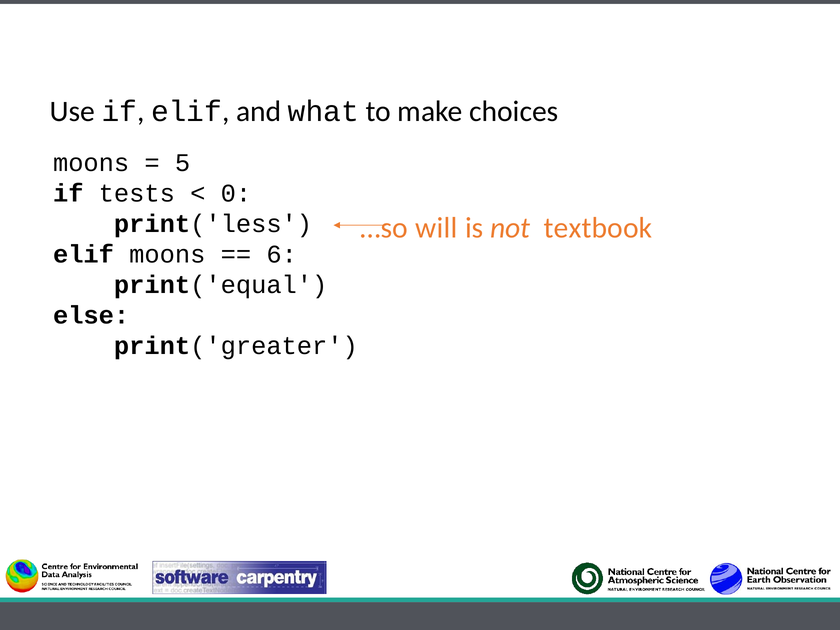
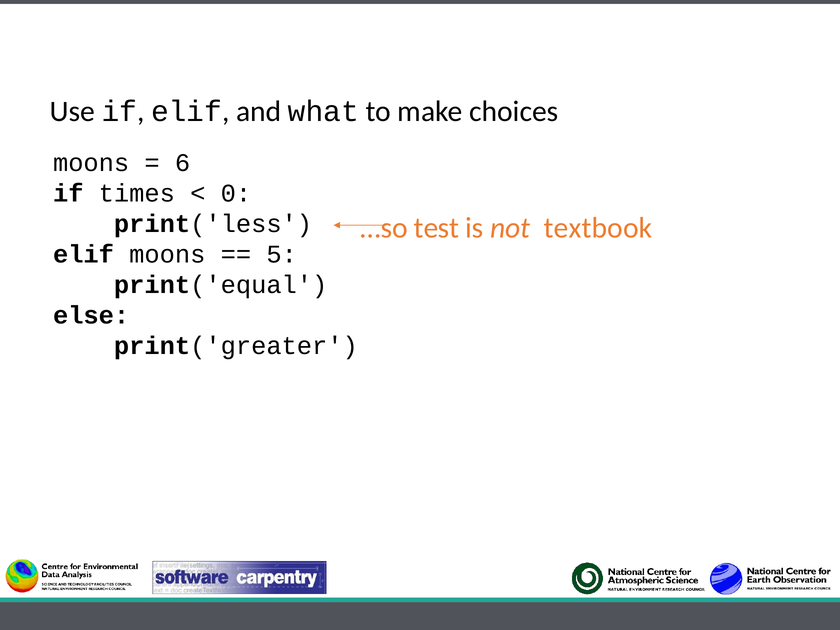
5: 5 -> 6
tests: tests -> times
will: will -> test
6: 6 -> 5
